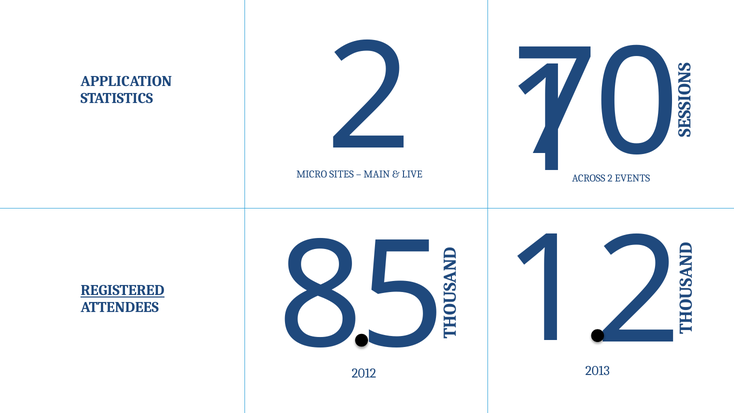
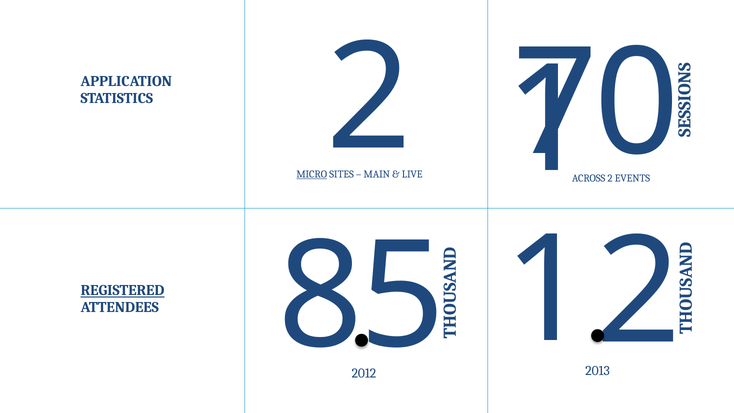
MICRO underline: none -> present
